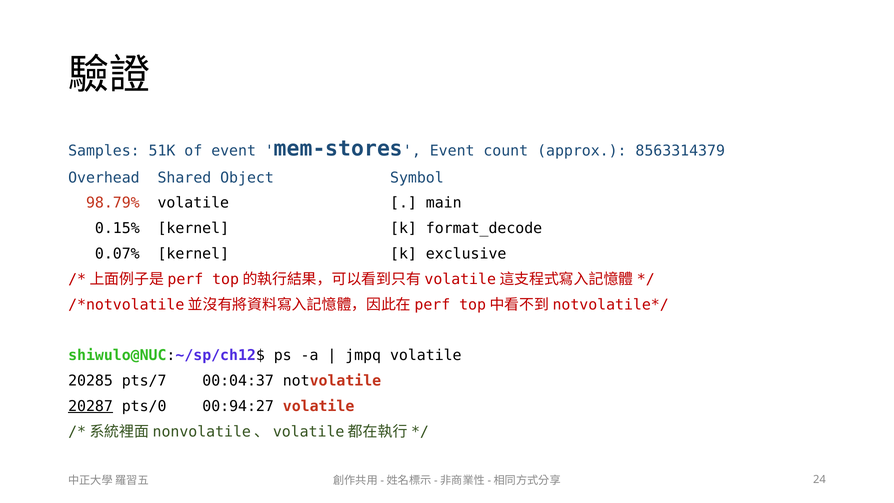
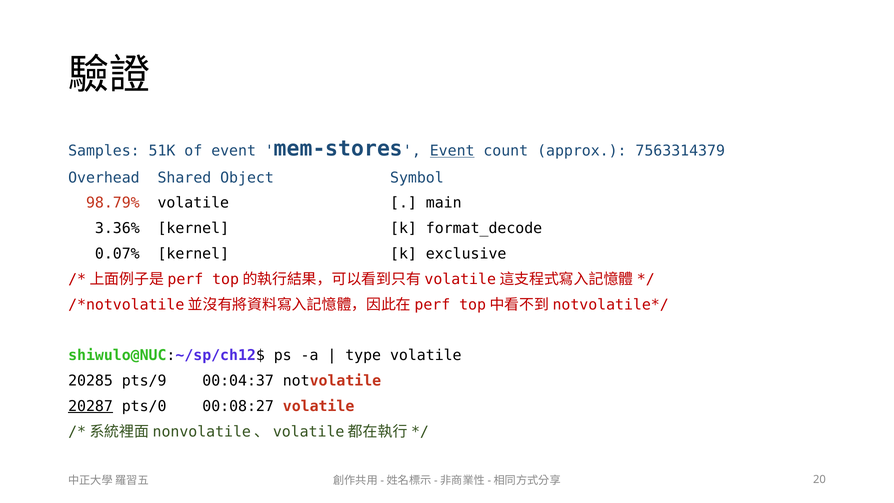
Event at (452, 151) underline: none -> present
8563314379: 8563314379 -> 7563314379
0.15%: 0.15% -> 3.36%
jmpq: jmpq -> type
pts/7: pts/7 -> pts/9
00:94:27: 00:94:27 -> 00:08:27
24: 24 -> 20
